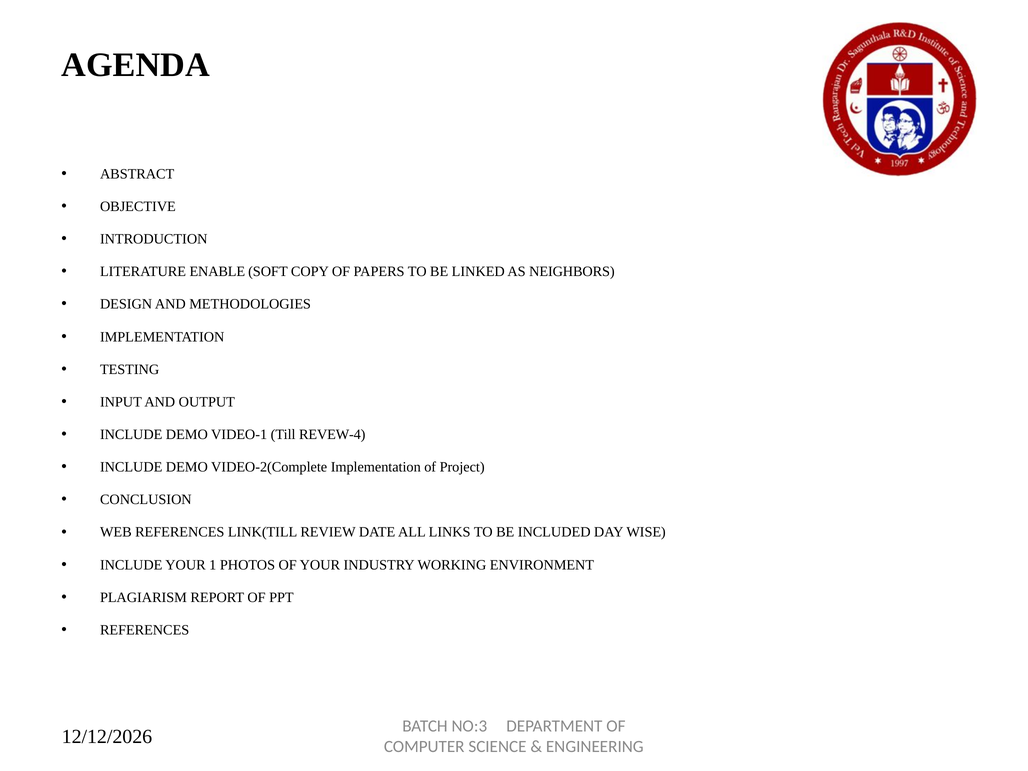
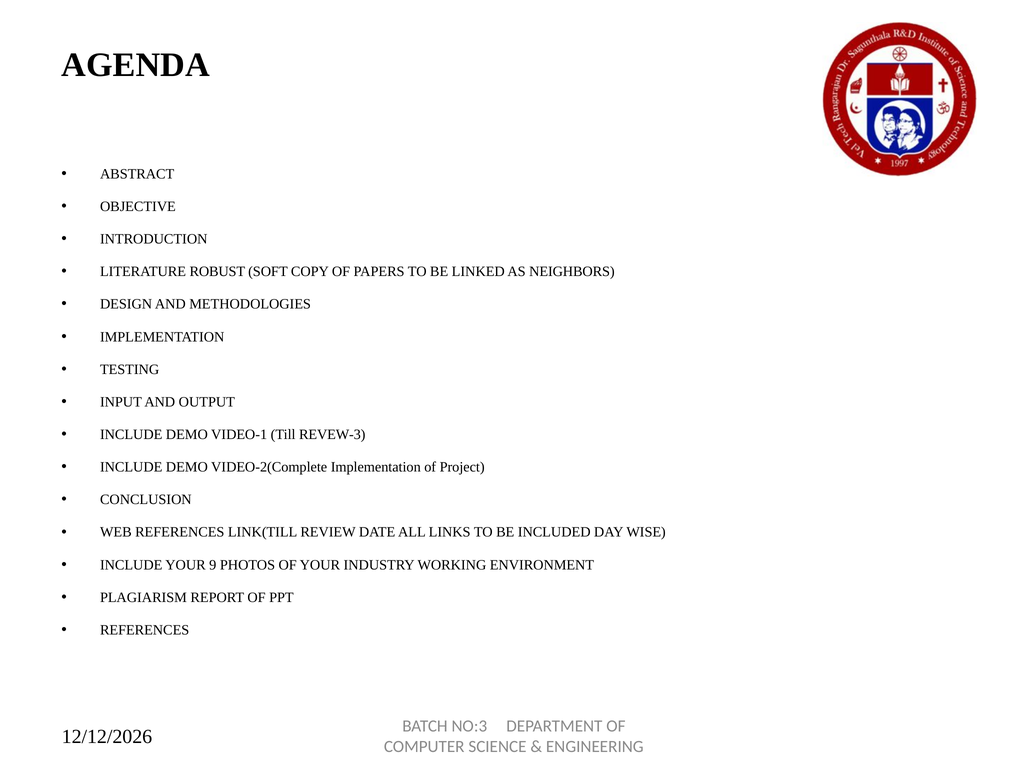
ENABLE: ENABLE -> ROBUST
REVEW-4: REVEW-4 -> REVEW-3
1: 1 -> 9
